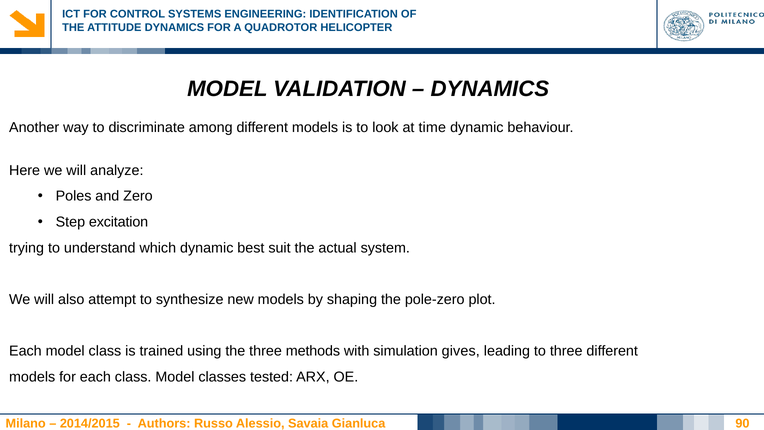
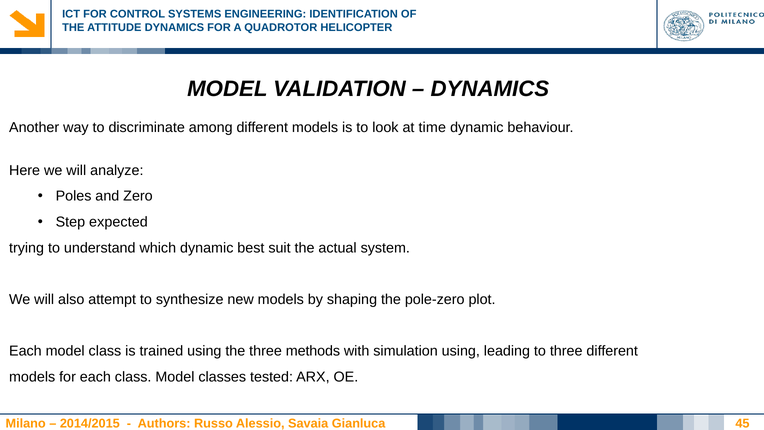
excitation: excitation -> expected
simulation gives: gives -> using
90: 90 -> 45
